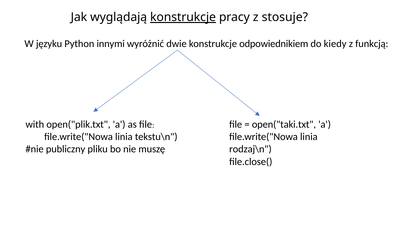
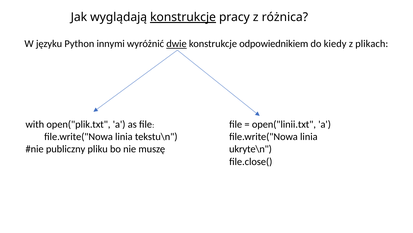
stosuje: stosuje -> różnica
dwie underline: none -> present
funkcją: funkcją -> plikach
open("taki.txt: open("taki.txt -> open("linii.txt
rodzaj\n: rodzaj\n -> ukryte\n
